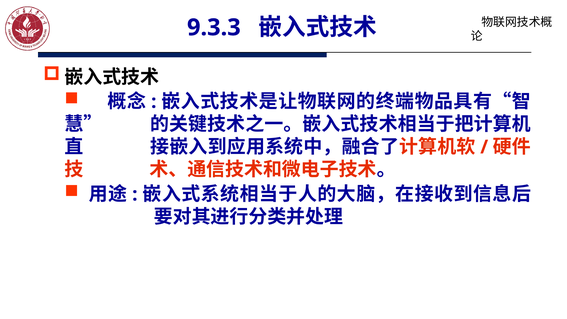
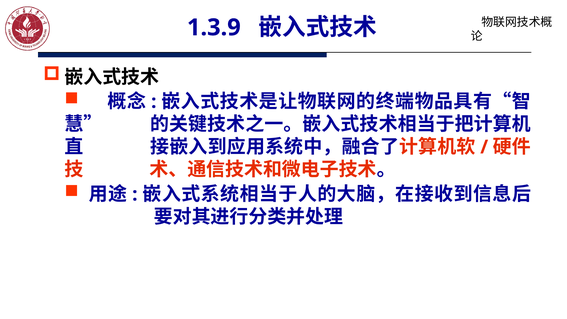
9.3.3: 9.3.3 -> 1.3.9
